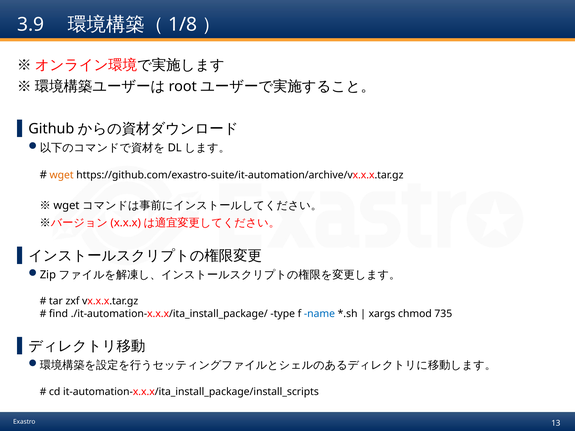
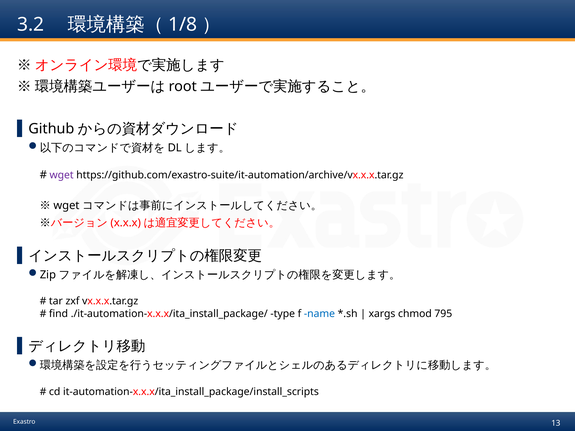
3.9: 3.9 -> 3.2
wget colour: orange -> purple
735: 735 -> 795
